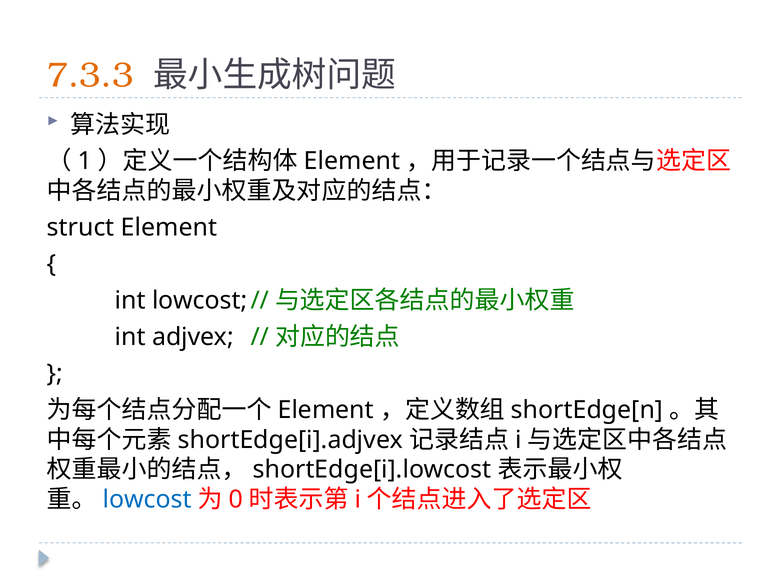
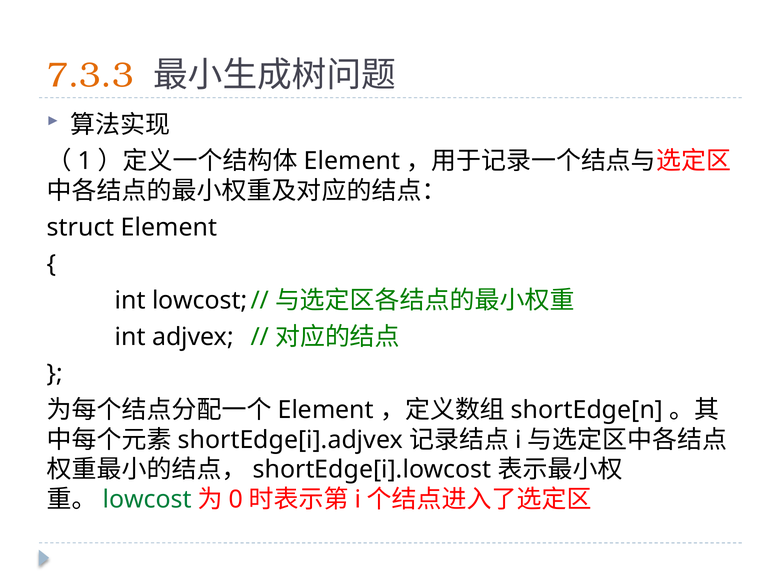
lowcost colour: blue -> green
